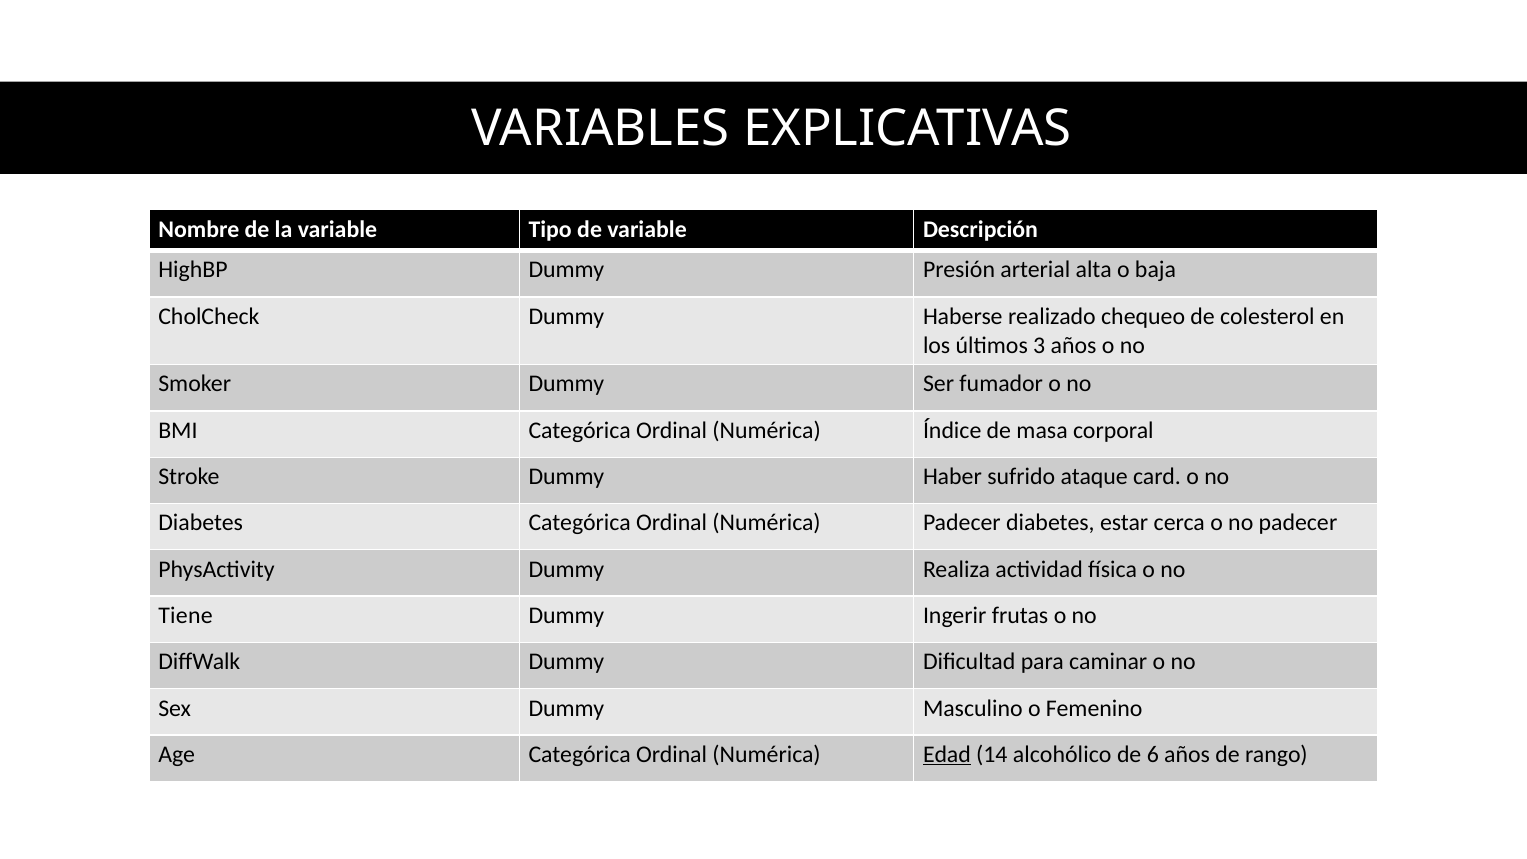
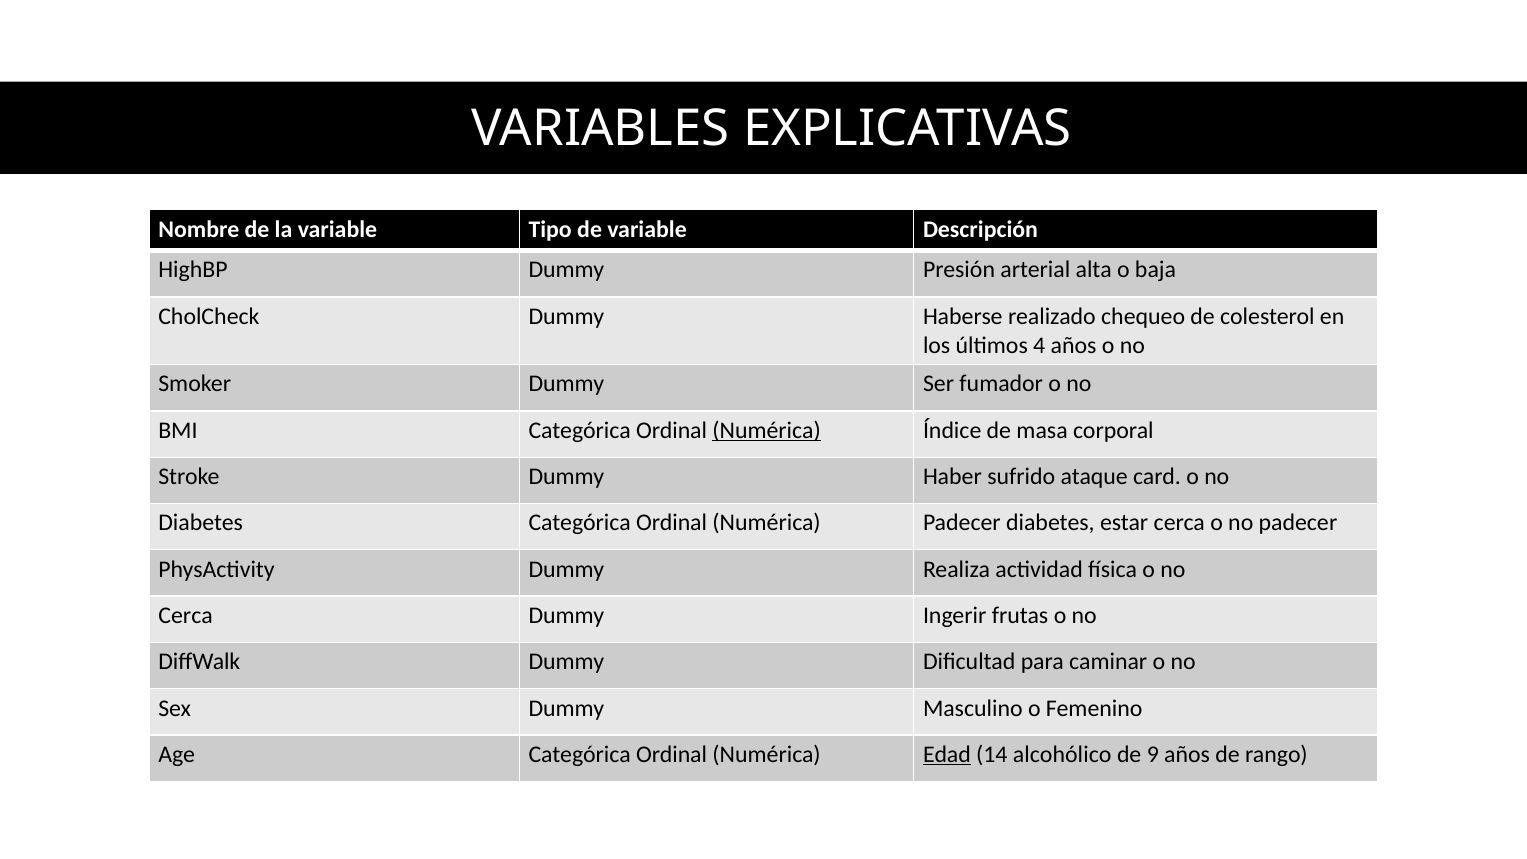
3: 3 -> 4
Numérica at (767, 430) underline: none -> present
Tiene at (186, 616): Tiene -> Cerca
6: 6 -> 9
